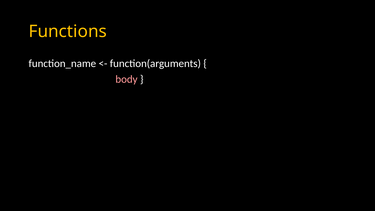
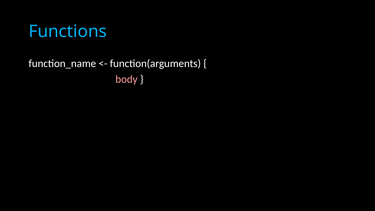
Functions colour: yellow -> light blue
